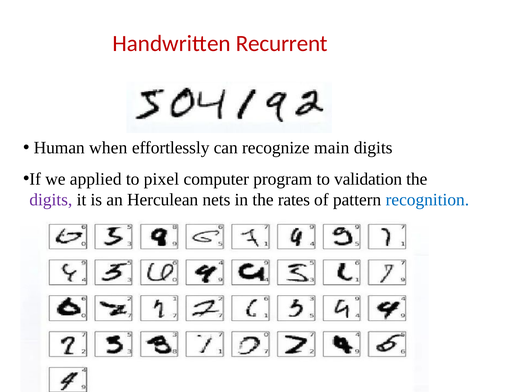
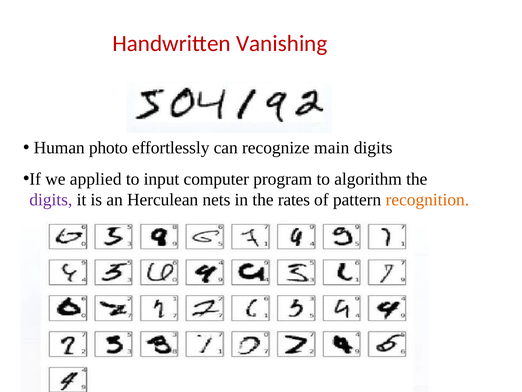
Recurrent: Recurrent -> Vanishing
when: when -> photo
pixel: pixel -> input
validation: validation -> algorithm
recognition colour: blue -> orange
